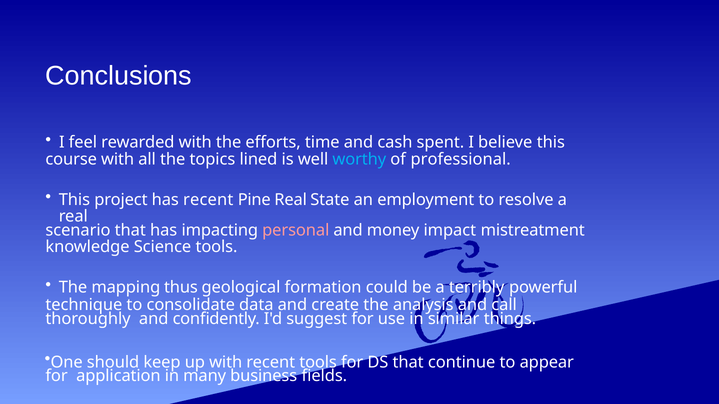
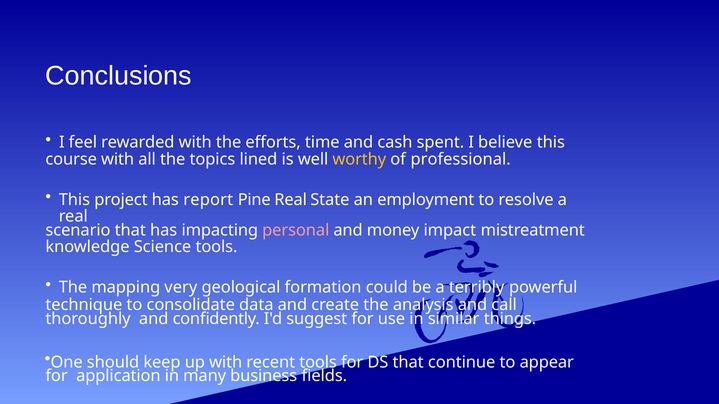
worthy colour: light blue -> yellow
has recent: recent -> report
thus: thus -> very
